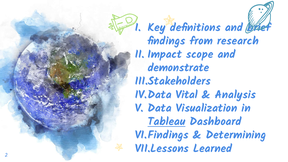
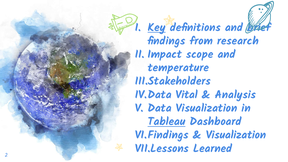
Key underline: none -> present
demonstrate: demonstrate -> temperature
Determining at (236, 135): Determining -> Visualization
